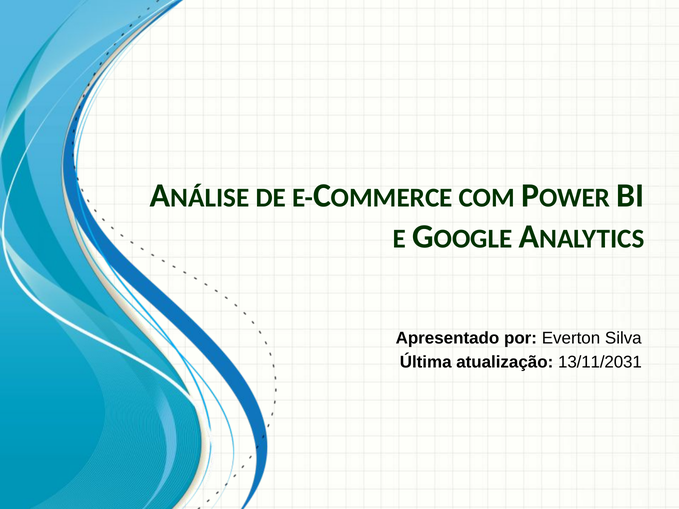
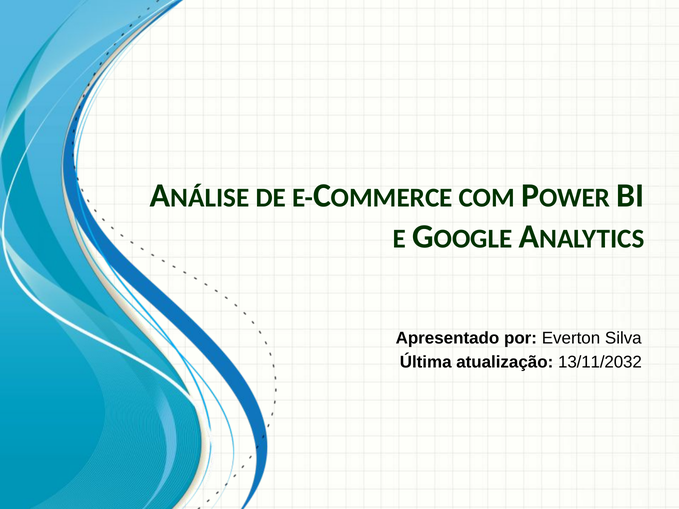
13/11/2031: 13/11/2031 -> 13/11/2032
